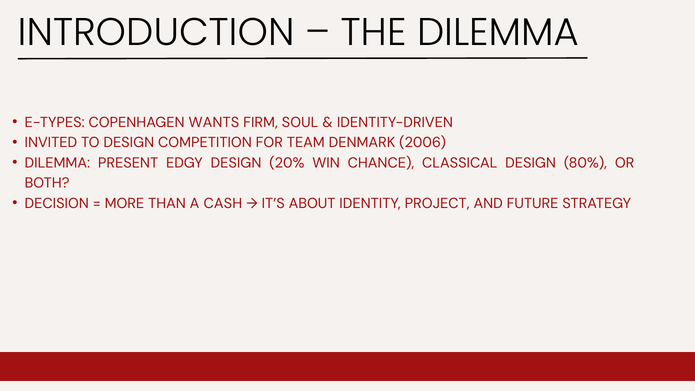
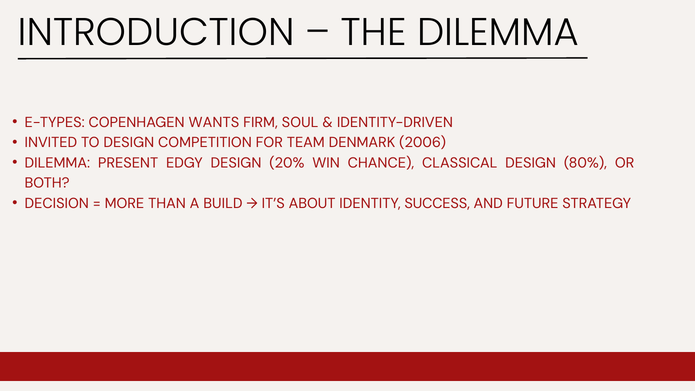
CASH: CASH -> BUILD
PROJECT: PROJECT -> SUCCESS
